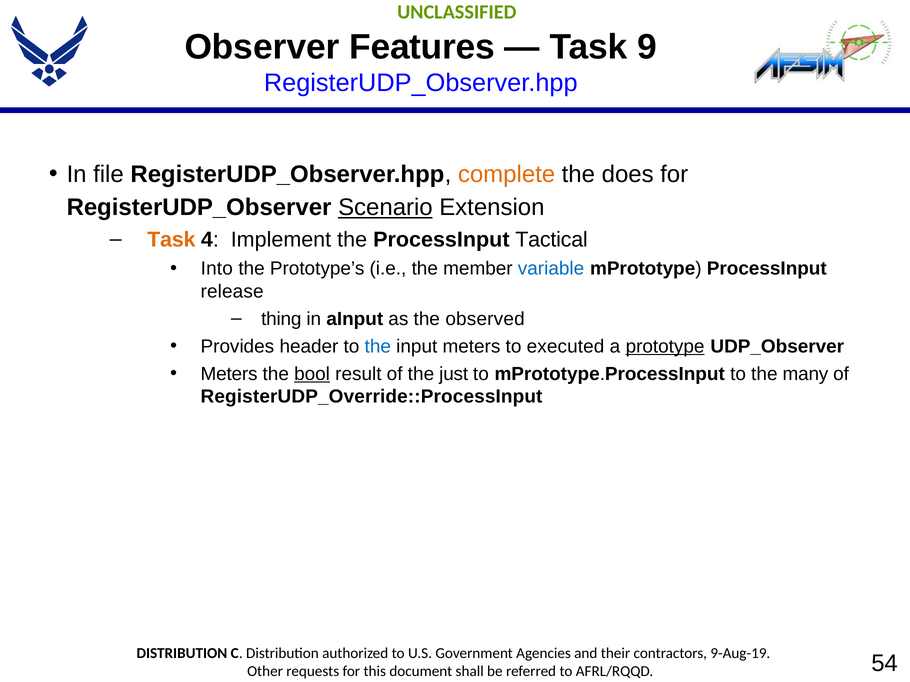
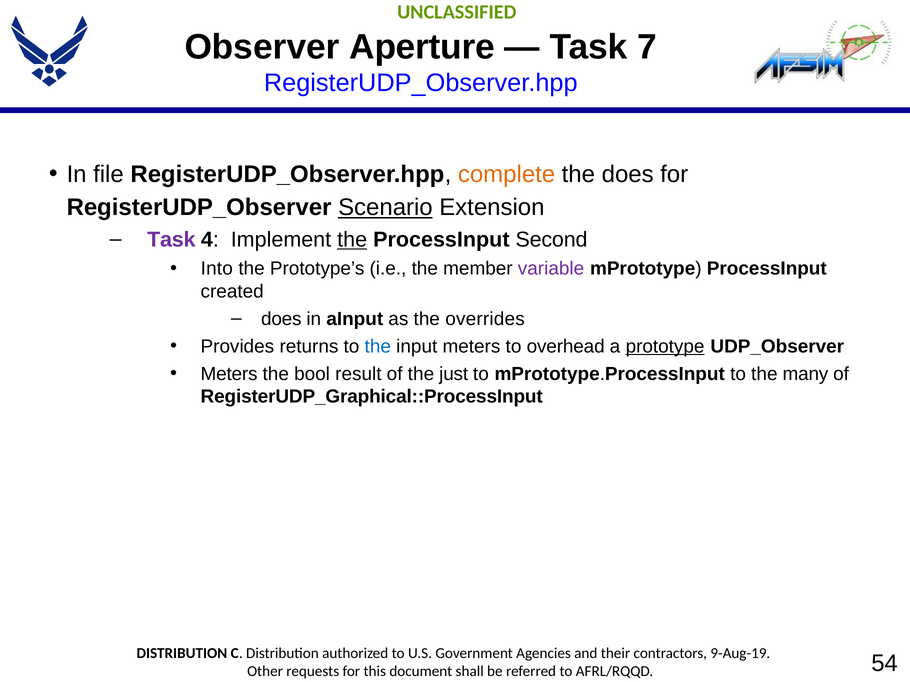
Features: Features -> Aperture
9: 9 -> 7
Task at (171, 240) colour: orange -> purple
the at (352, 240) underline: none -> present
Tactical: Tactical -> Second
variable colour: blue -> purple
release: release -> created
thing at (281, 319): thing -> does
observed: observed -> overrides
header: header -> returns
executed: executed -> overhead
bool underline: present -> none
RegisterUDP_Override::ProcessInput: RegisterUDP_Override::ProcessInput -> RegisterUDP_Graphical::ProcessInput
